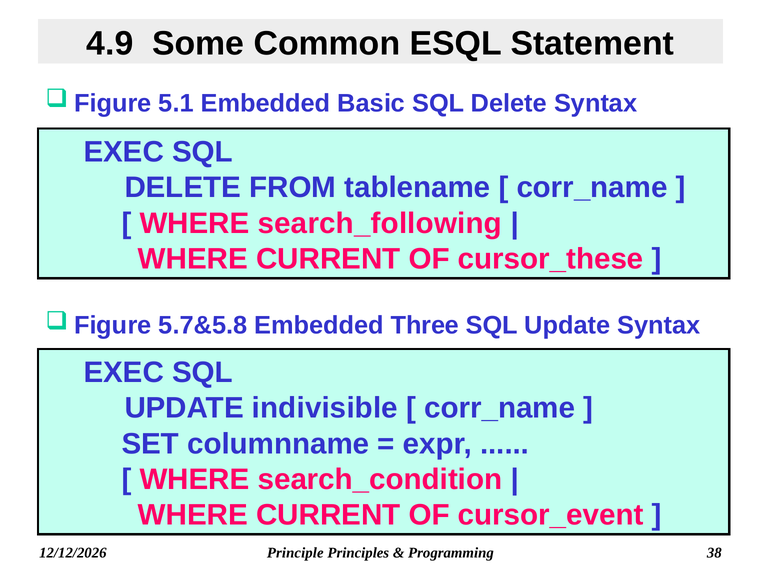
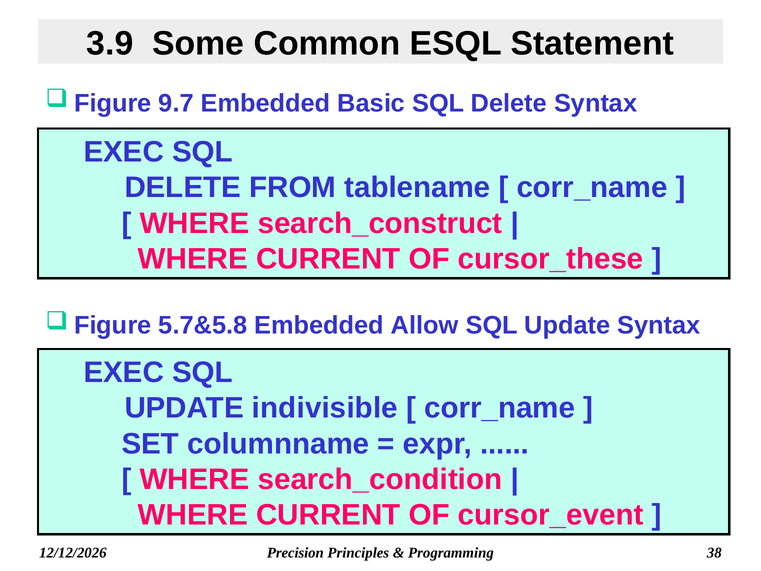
4.9: 4.9 -> 3.9
5.1: 5.1 -> 9.7
search_following: search_following -> search_construct
Three: Three -> Allow
Principle: Principle -> Precision
